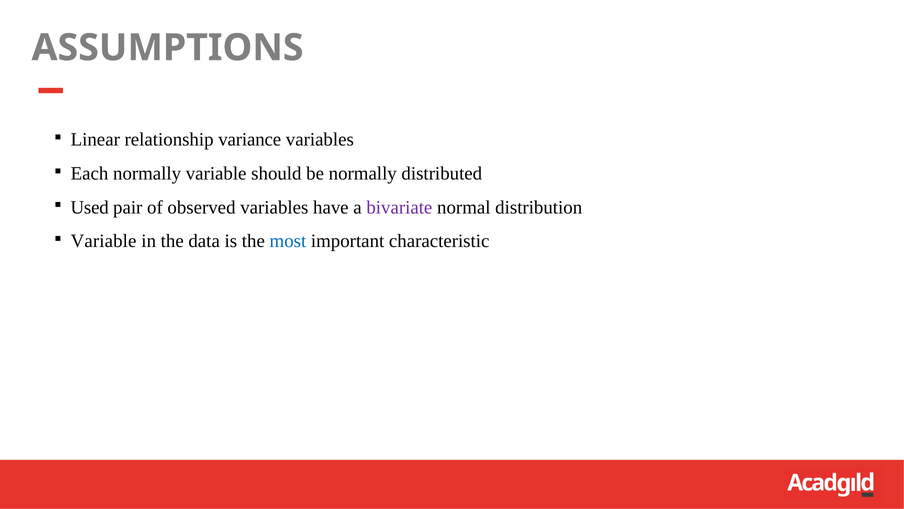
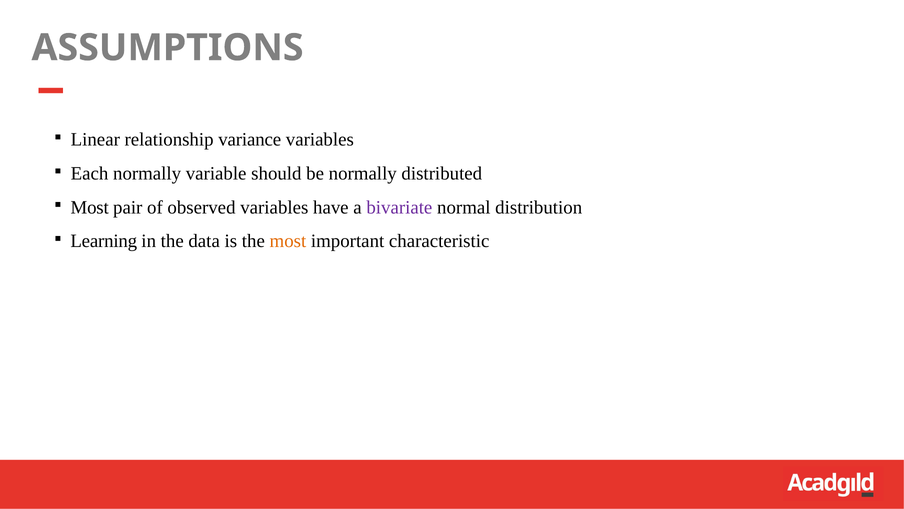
Used at (90, 207): Used -> Most
Variable at (104, 241): Variable -> Learning
most at (288, 241) colour: blue -> orange
